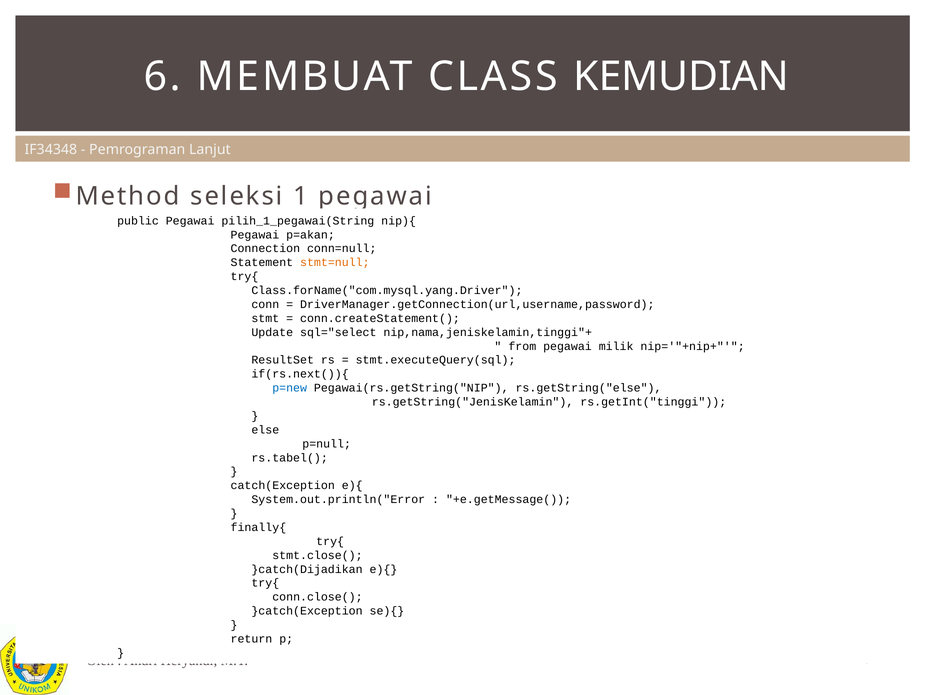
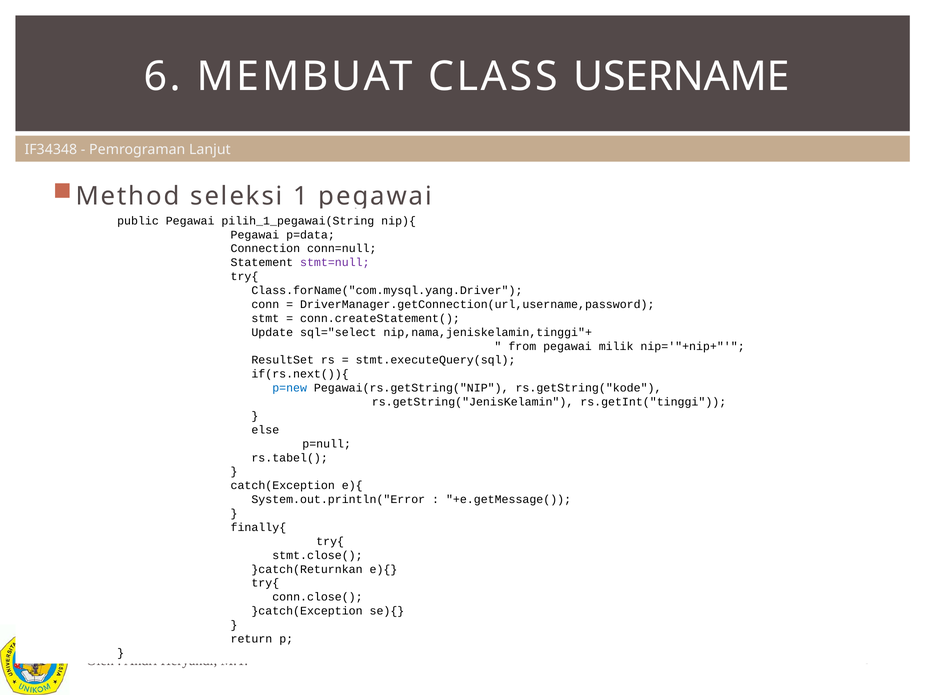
KEMUDIAN: KEMUDIAN -> USERNAME
p=akan: p=akan -> p=data
stmt=null colour: orange -> purple
rs.getString("else: rs.getString("else -> rs.getString("kode
}catch(Dijadikan: }catch(Dijadikan -> }catch(Returnkan
